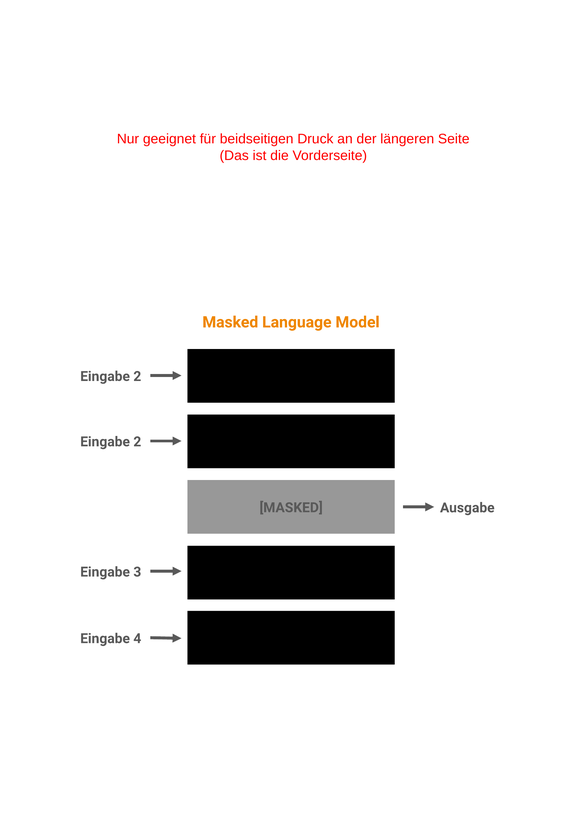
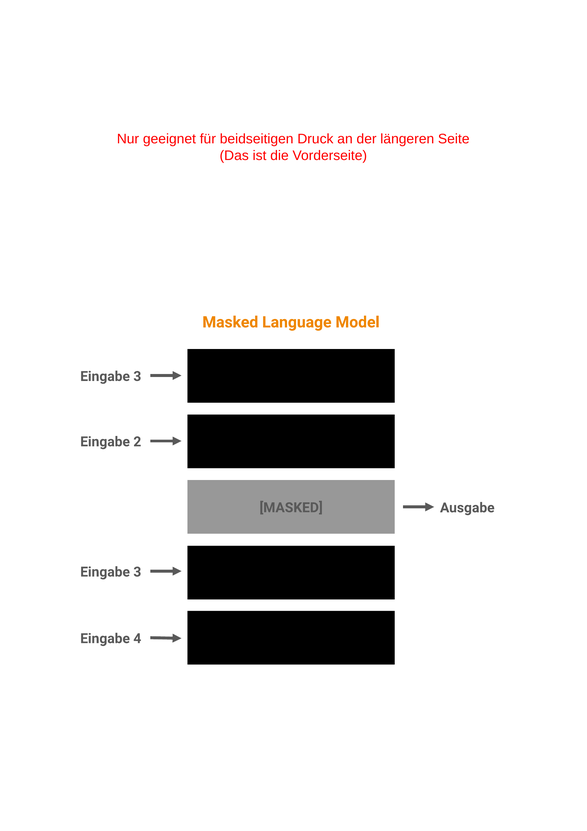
2 at (137, 376): 2 -> 3
